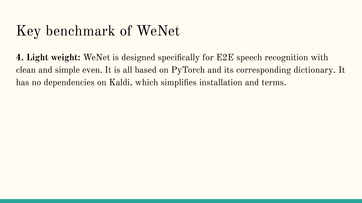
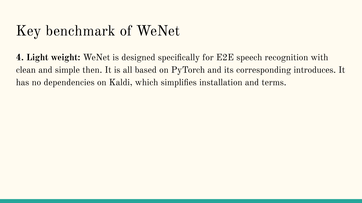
even: even -> then
dictionary: dictionary -> introduces
